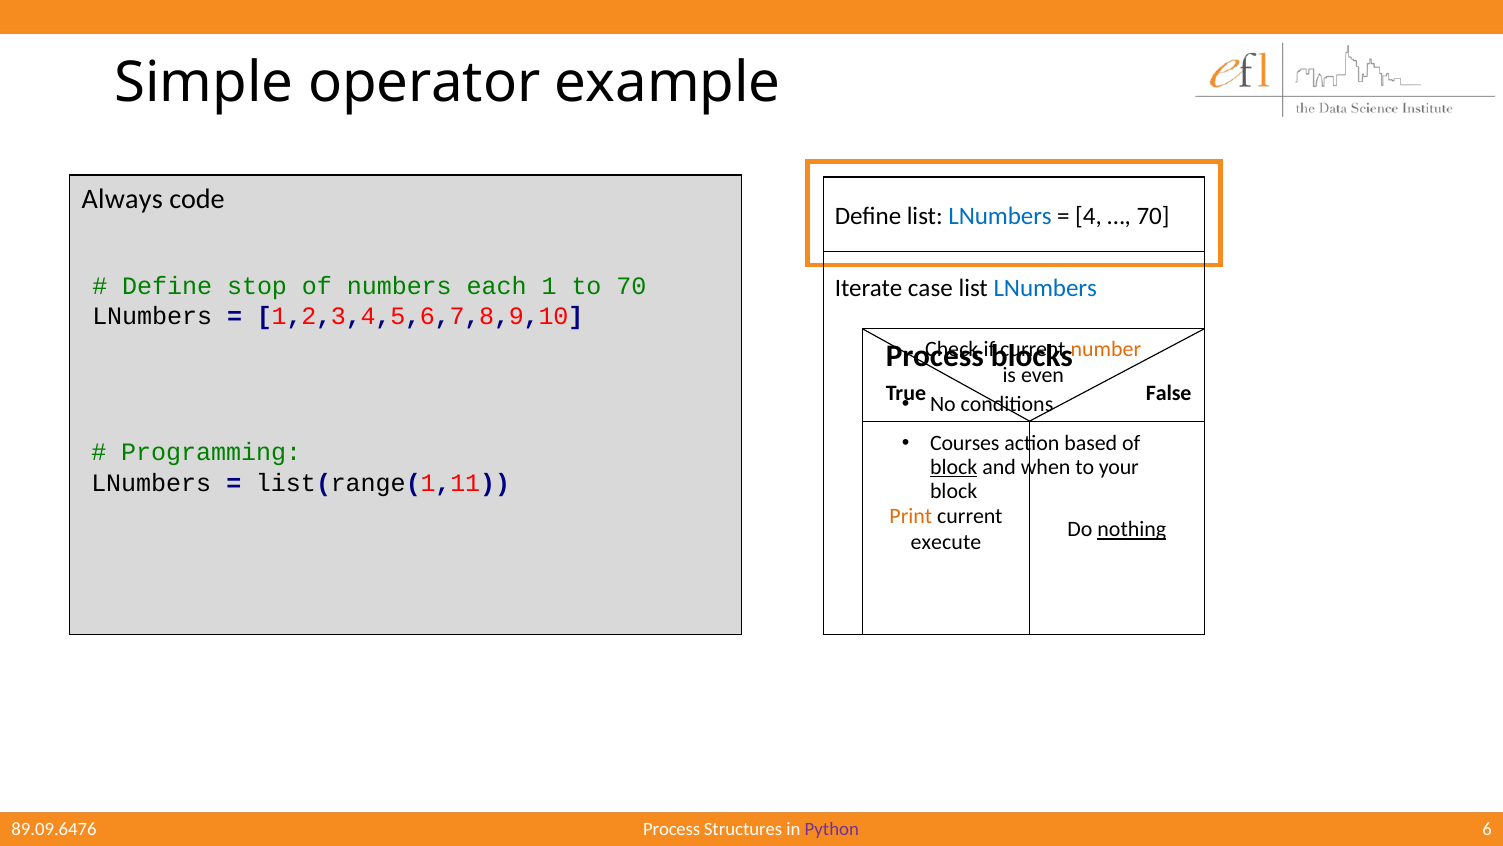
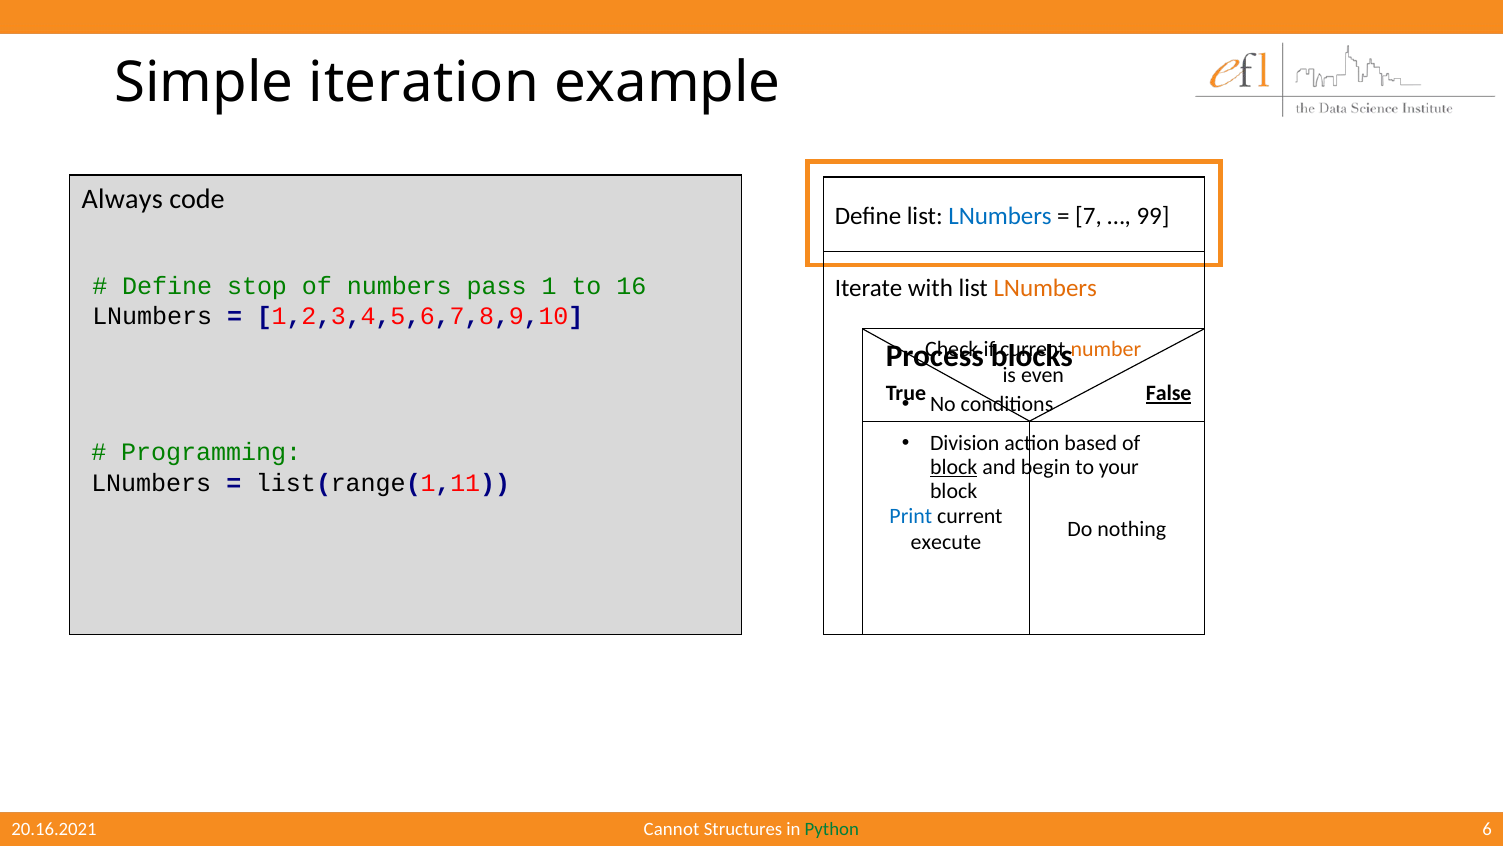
operator: operator -> iteration
4: 4 -> 7
70 at (1153, 216): 70 -> 99
each: each -> pass
to 70: 70 -> 16
case: case -> with
LNumbers at (1045, 288) colour: blue -> orange
False underline: none -> present
Courses: Courses -> Division
when: when -> begin
Print colour: orange -> blue
nothing underline: present -> none
Process at (672, 829): Process -> Cannot
Python colour: purple -> green
89.09.6476: 89.09.6476 -> 20.16.2021
